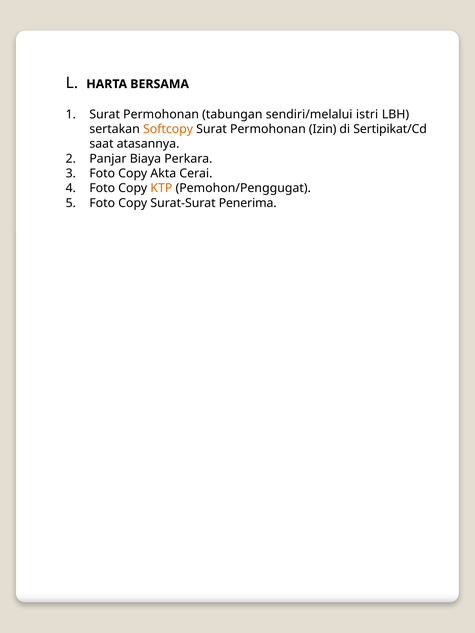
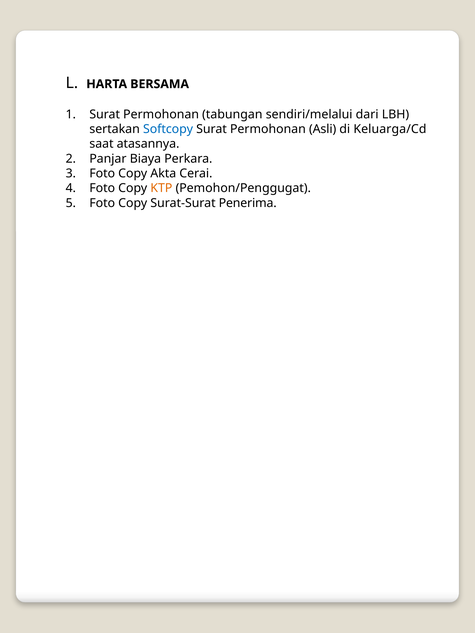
istri: istri -> dari
Softcopy colour: orange -> blue
Izin: Izin -> Asli
Sertipikat/Cd: Sertipikat/Cd -> Keluarga/Cd
